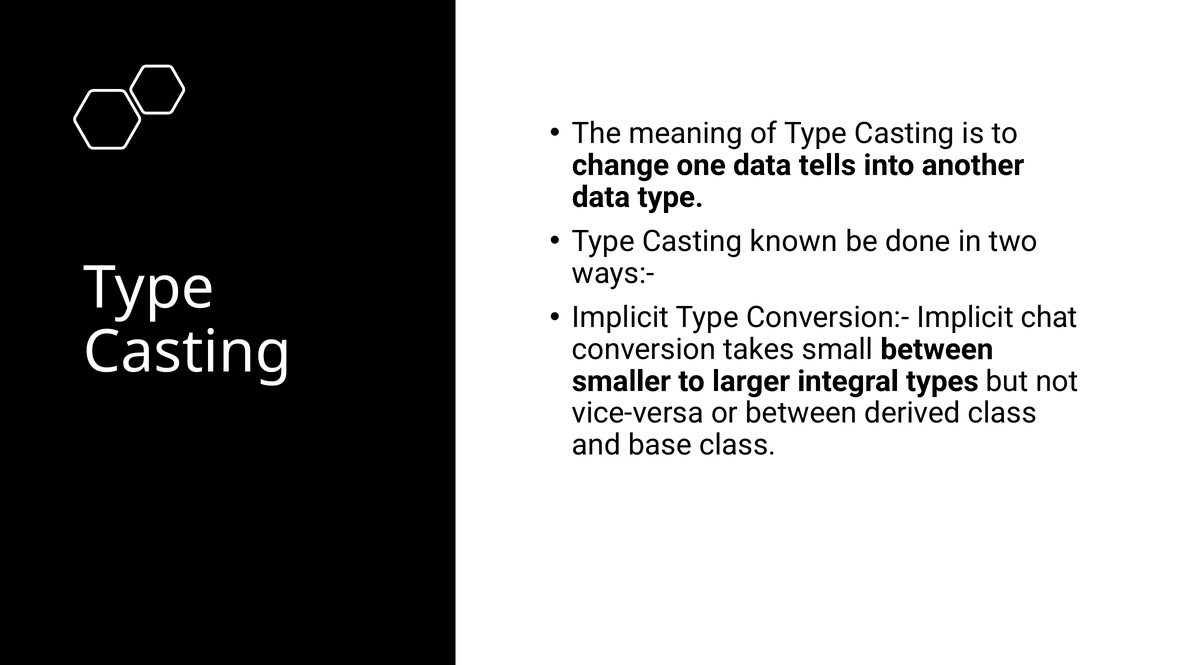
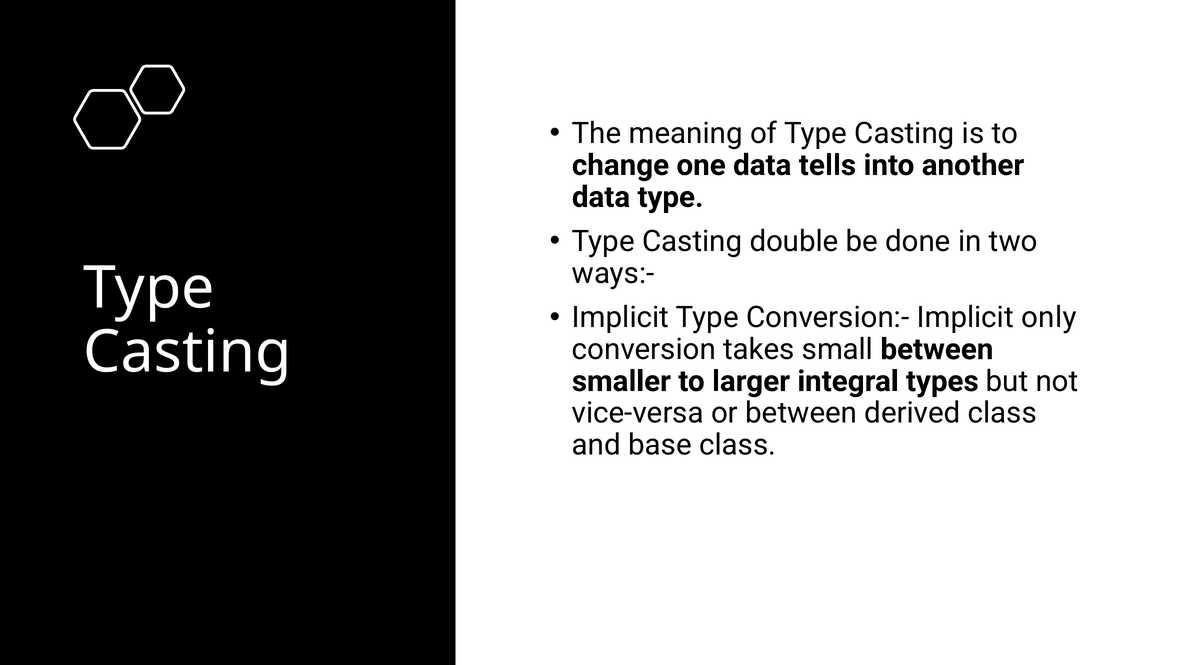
known: known -> double
chat: chat -> only
